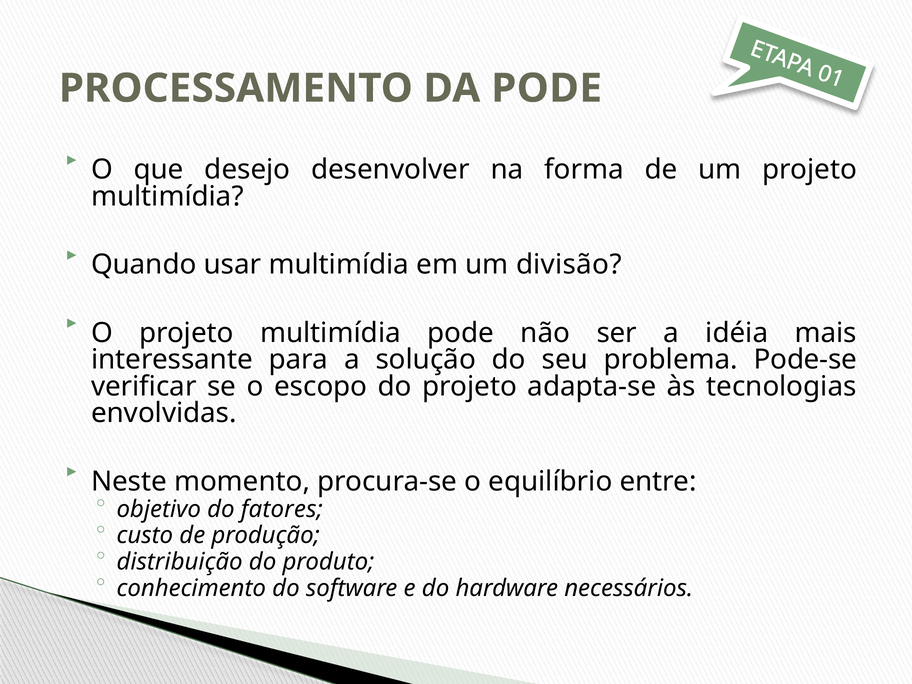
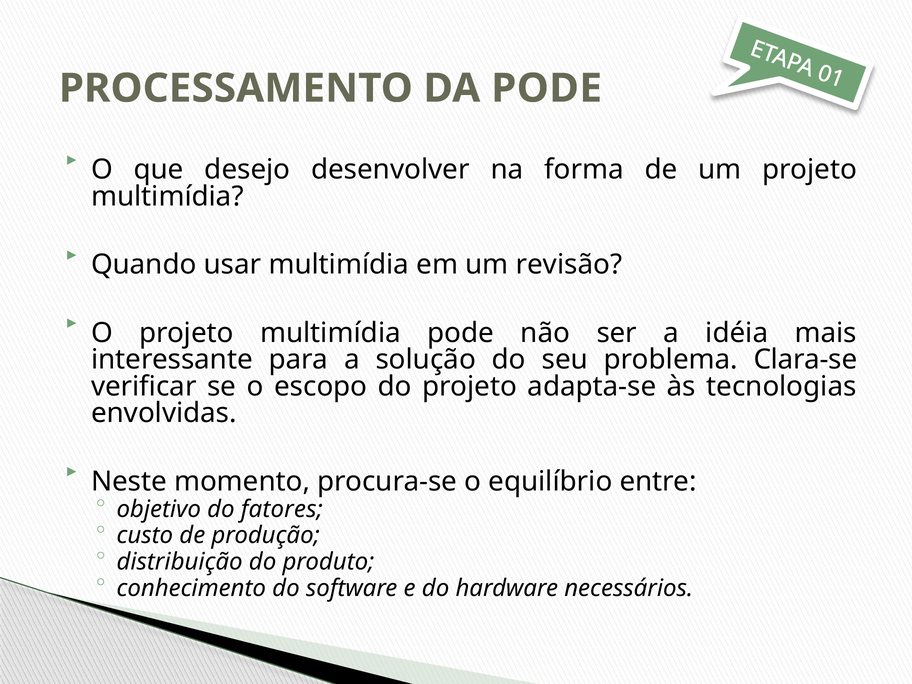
divisão: divisão -> revisão
Pode-se: Pode-se -> Clara-se
